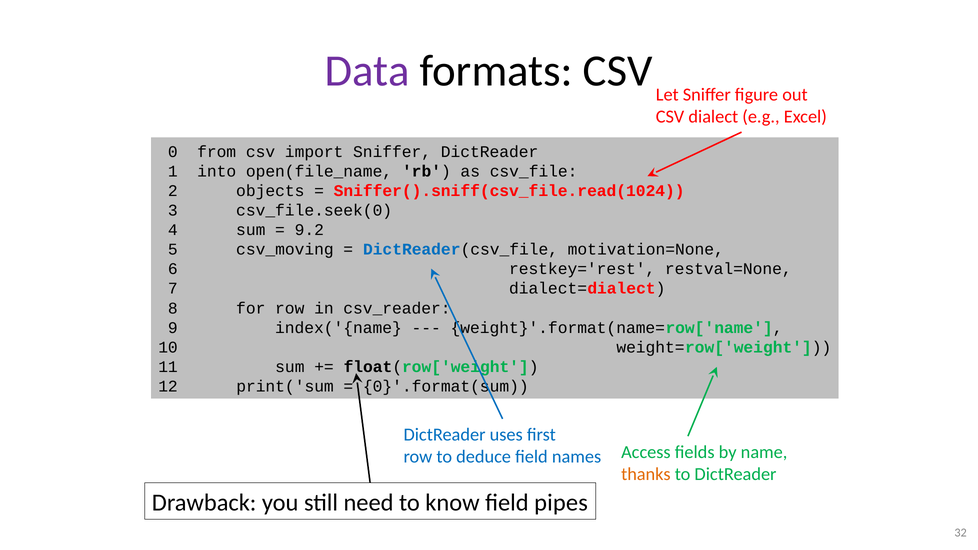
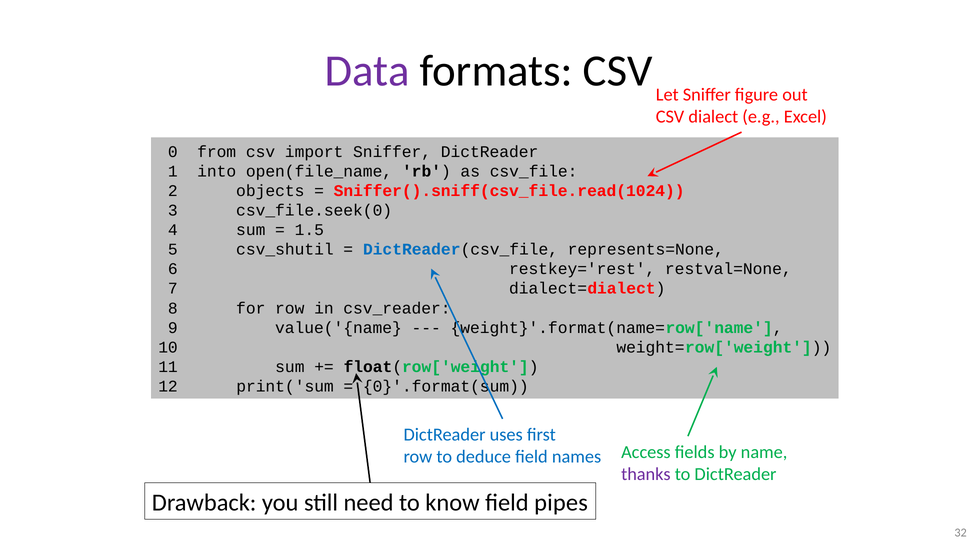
9.2: 9.2 -> 1.5
csv_moving: csv_moving -> csv_shutil
motivation=None: motivation=None -> represents=None
index('{name: index('{name -> value('{name
thanks colour: orange -> purple
